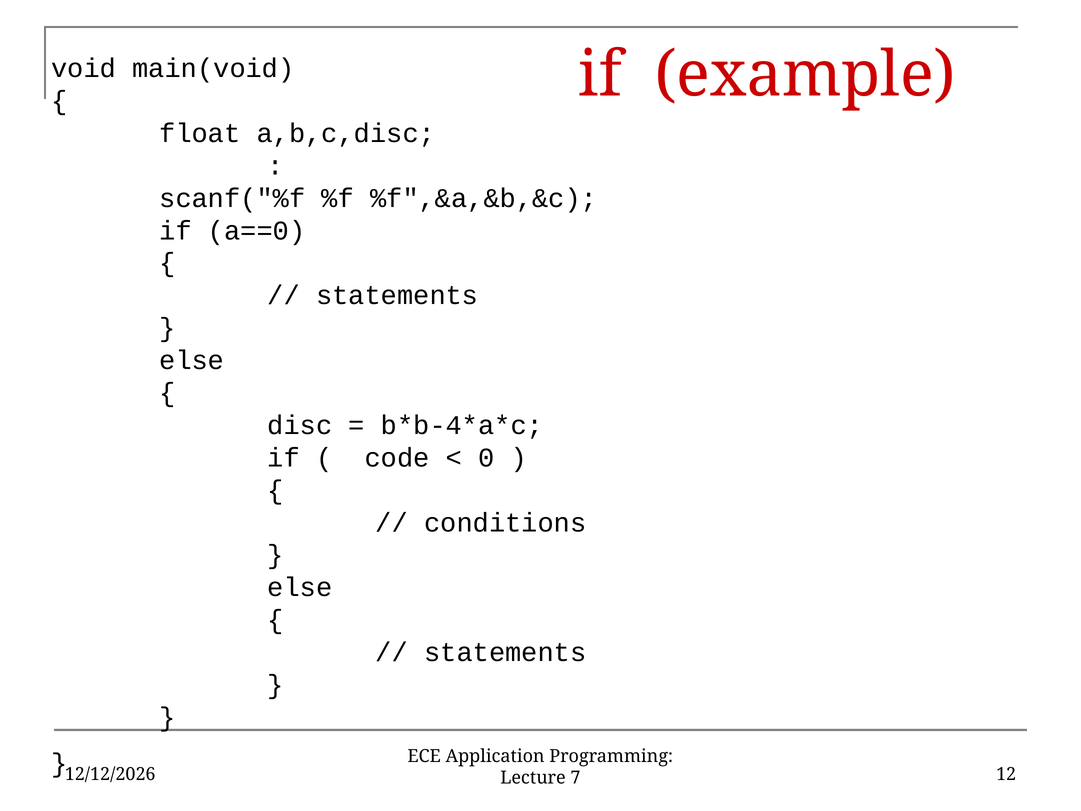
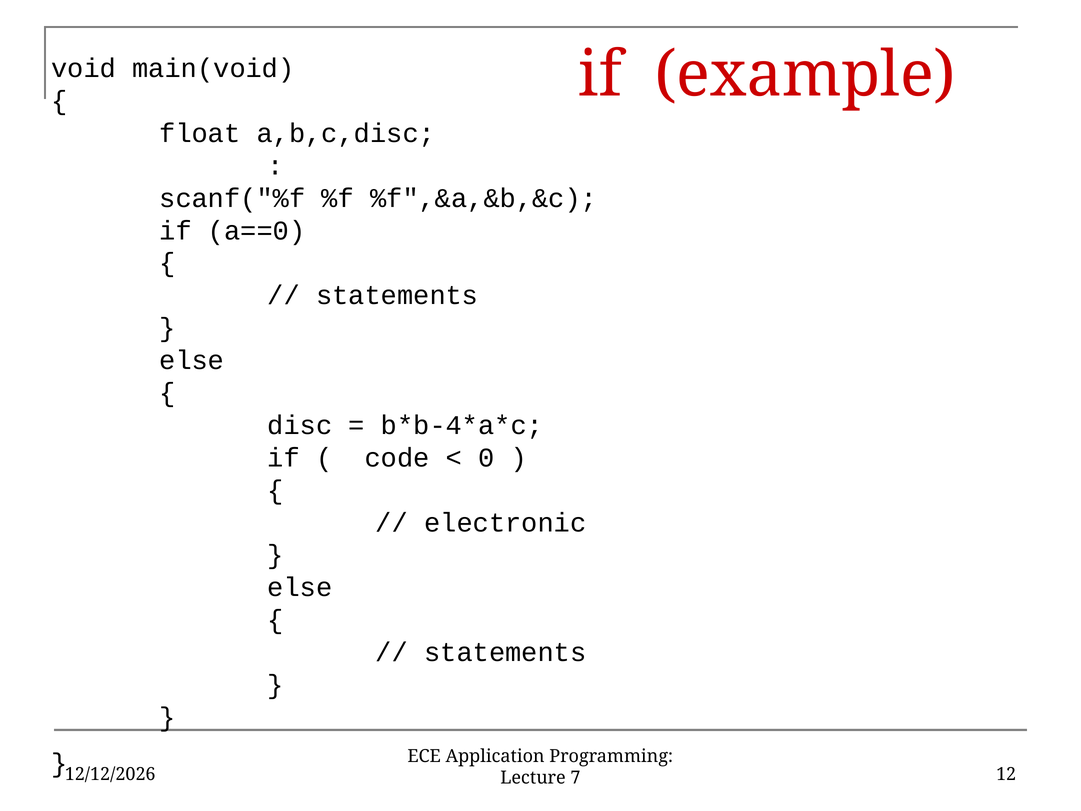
conditions: conditions -> electronic
